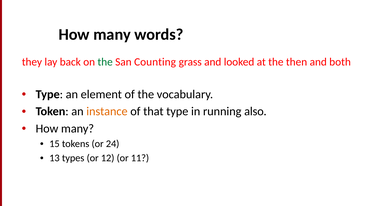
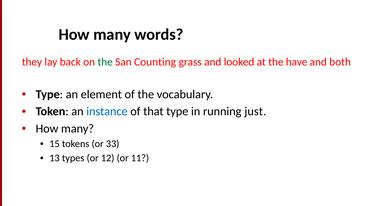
then: then -> have
instance colour: orange -> blue
also: also -> just
24: 24 -> 33
